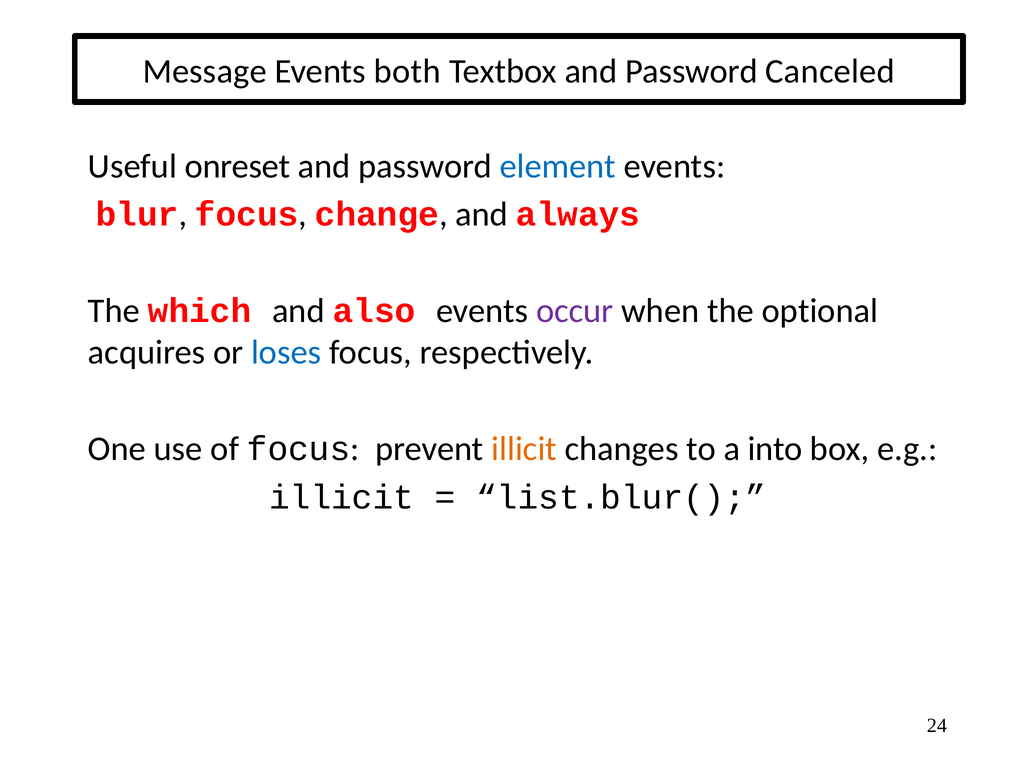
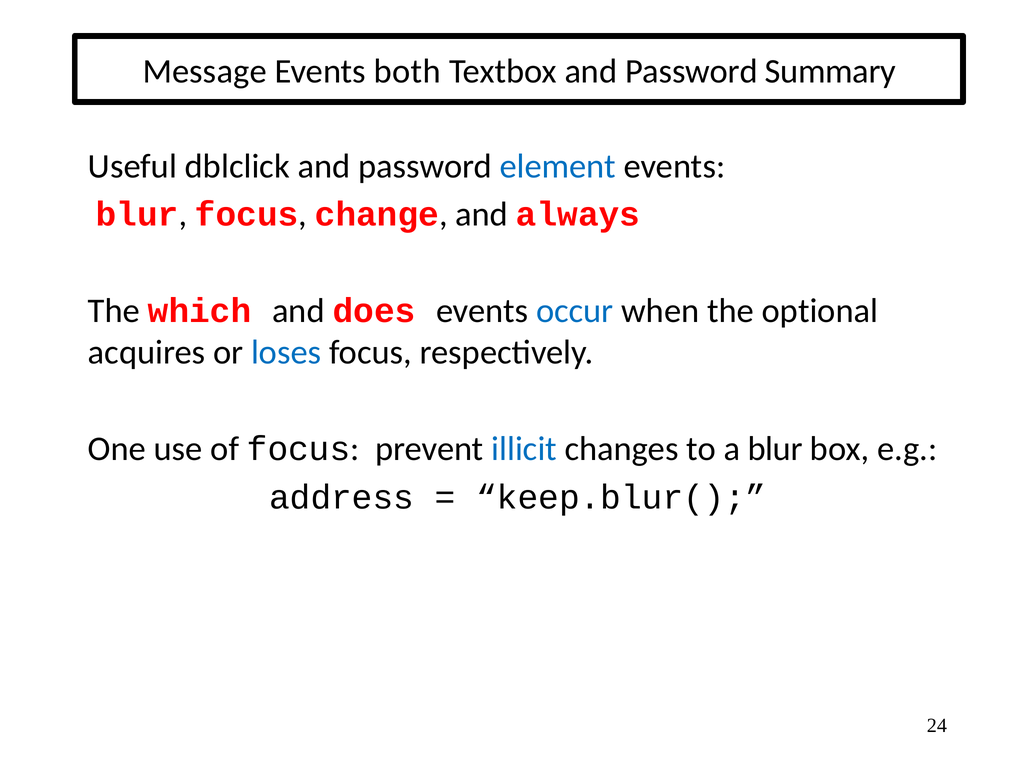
Canceled: Canceled -> Summary
onreset: onreset -> dblclick
also: also -> does
occur colour: purple -> blue
illicit at (524, 449) colour: orange -> blue
a into: into -> blur
illicit at (342, 497): illicit -> address
list.blur(: list.blur( -> keep.blur(
